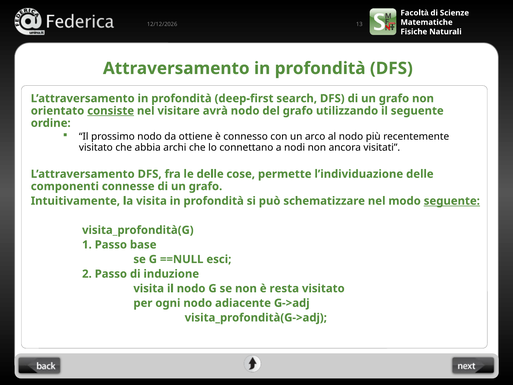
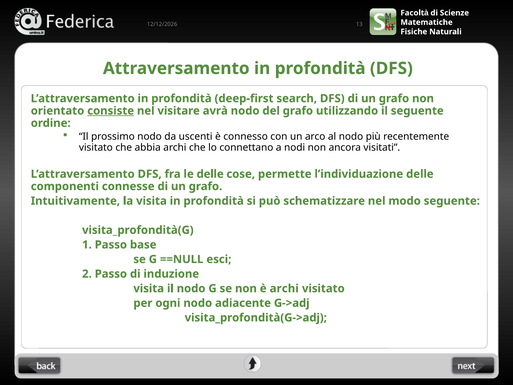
ottiene: ottiene -> uscenti
seguente at (452, 201) underline: present -> none
è resta: resta -> archi
